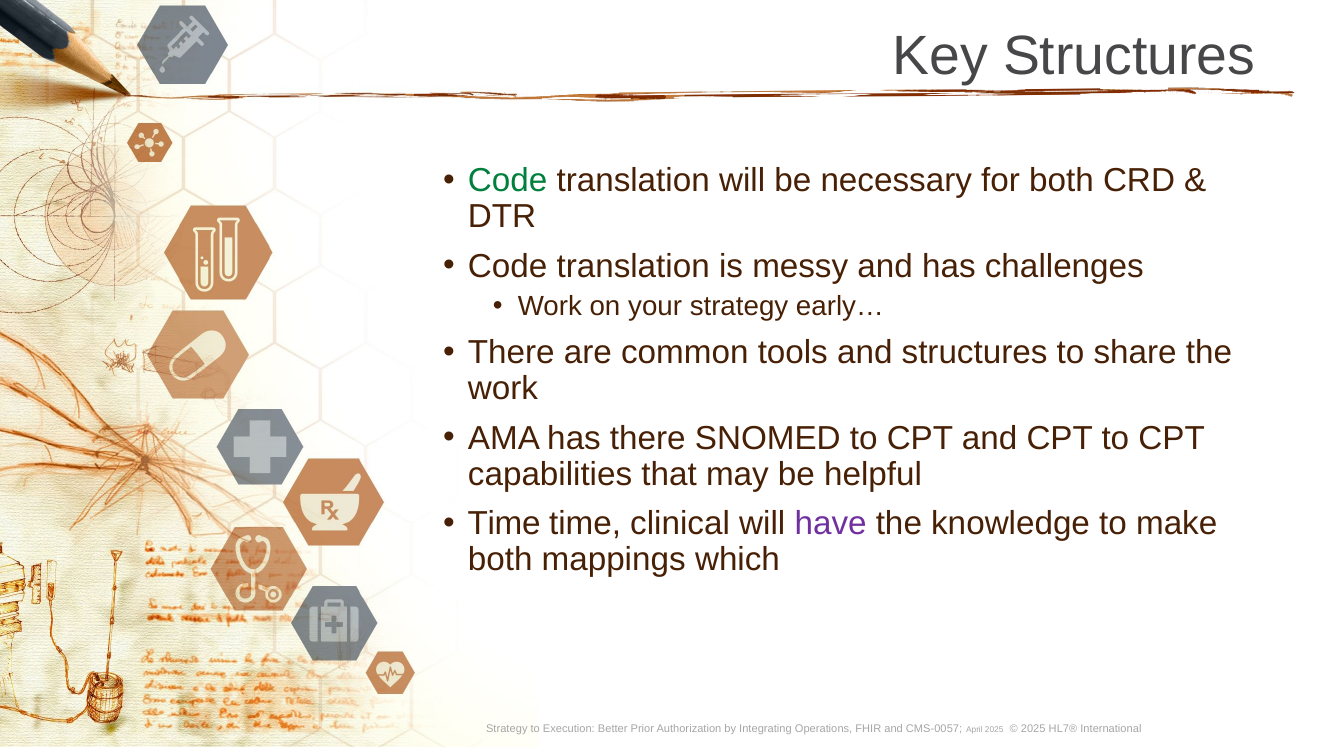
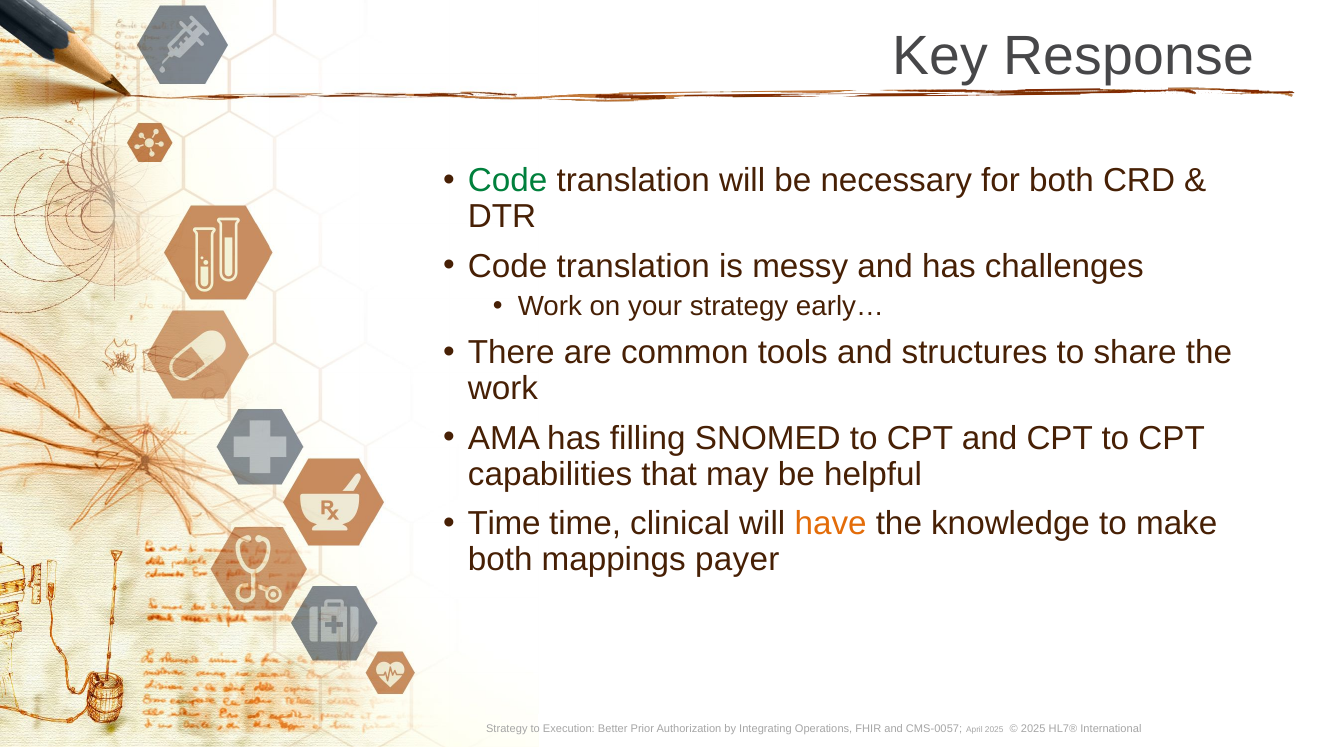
Key Structures: Structures -> Response
has there: there -> filling
have colour: purple -> orange
which: which -> payer
